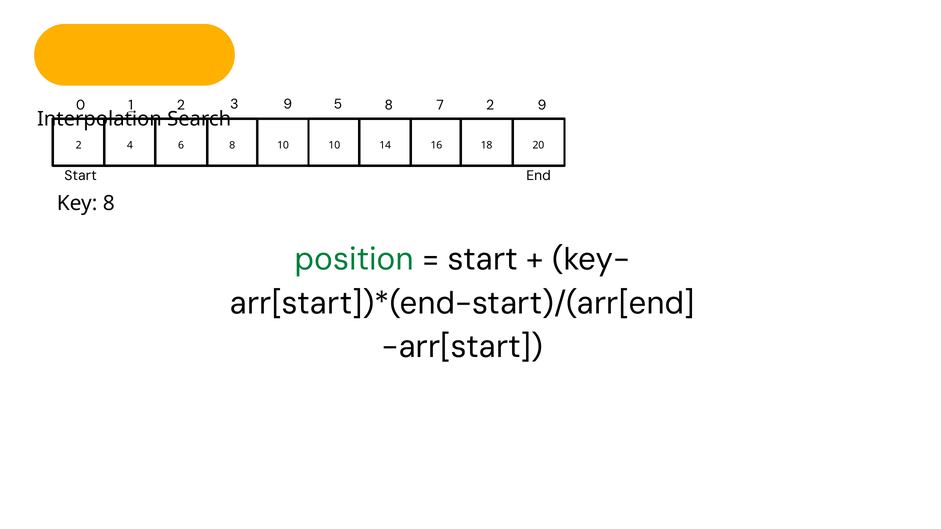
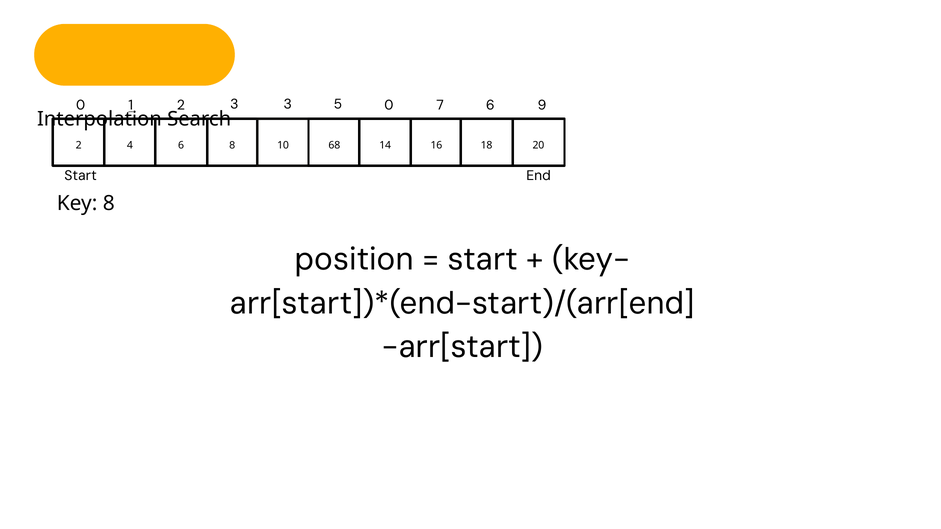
3 9: 9 -> 3
5 8: 8 -> 0
7 2: 2 -> 6
6 10: 10 -> 68
position colour: green -> black
